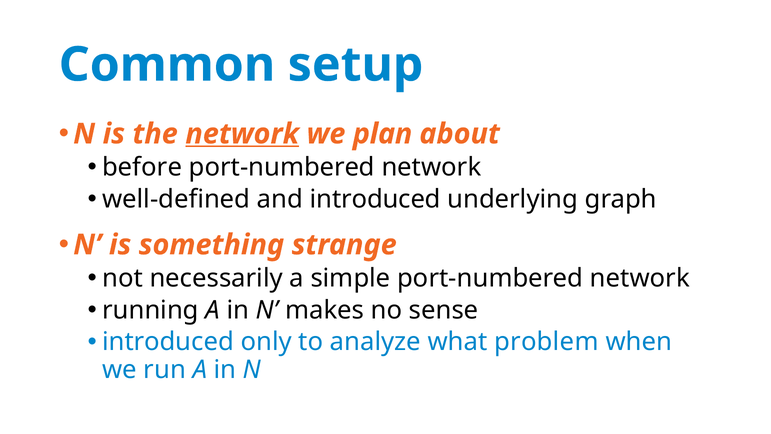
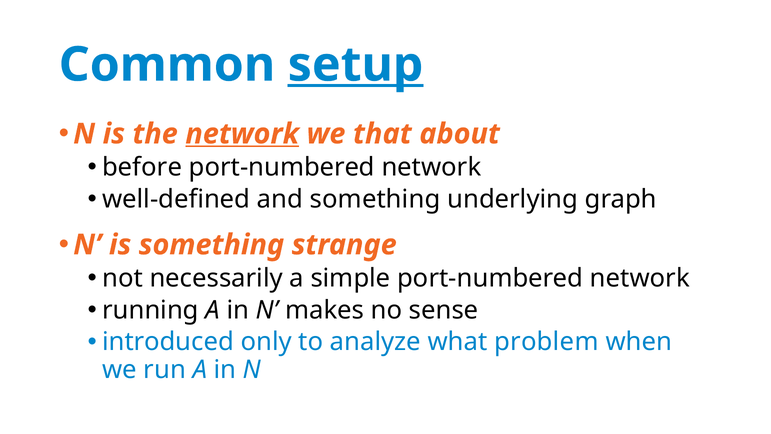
setup underline: none -> present
plan: plan -> that
and introduced: introduced -> something
